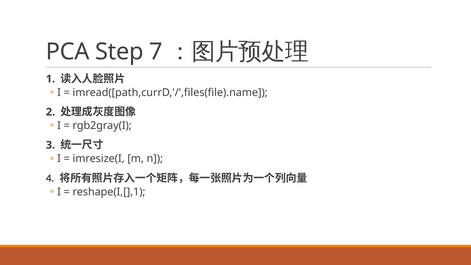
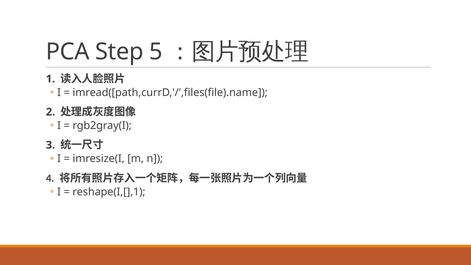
7: 7 -> 5
